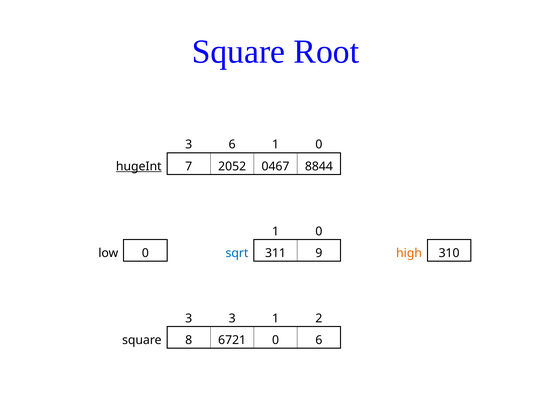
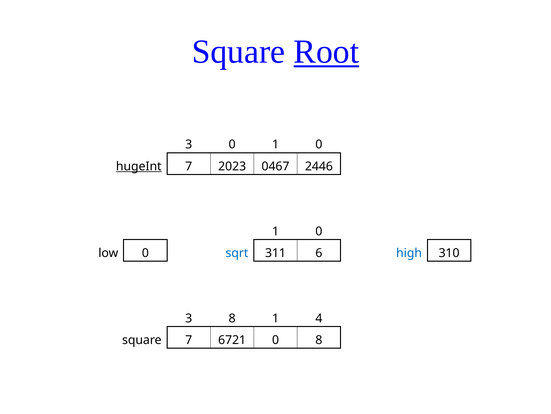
Root underline: none -> present
3 6: 6 -> 0
2052: 2052 -> 2023
8844: 8844 -> 2446
9: 9 -> 6
high colour: orange -> blue
3 3: 3 -> 8
2: 2 -> 4
square 8: 8 -> 7
0 6: 6 -> 8
